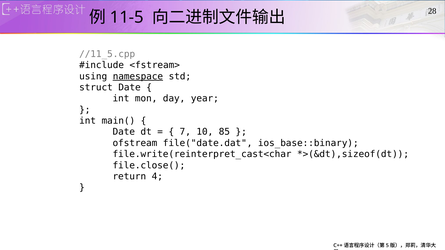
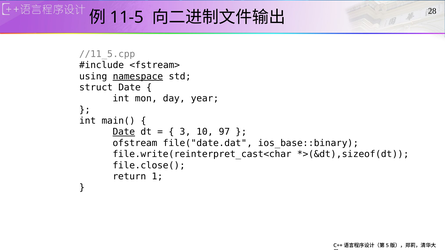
Date at (124, 132) underline: none -> present
7: 7 -> 3
85: 85 -> 97
4: 4 -> 1
